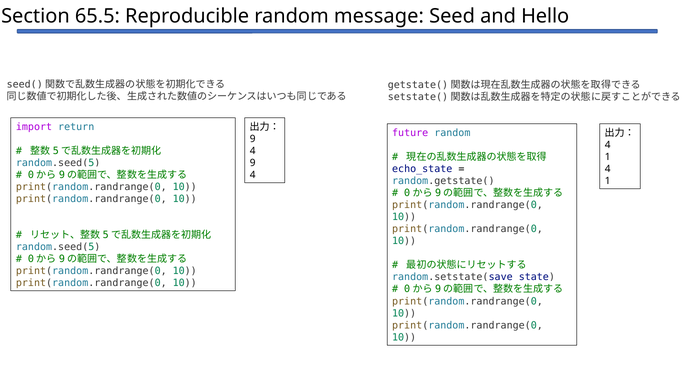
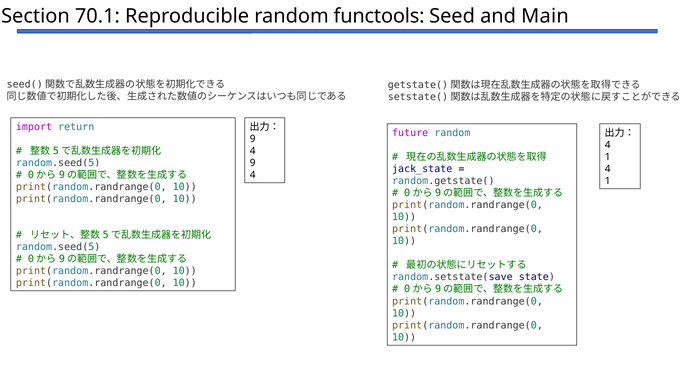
65.5: 65.5 -> 70.1
message: message -> functools
Hello: Hello -> Main
echo_state: echo_state -> jack_state
